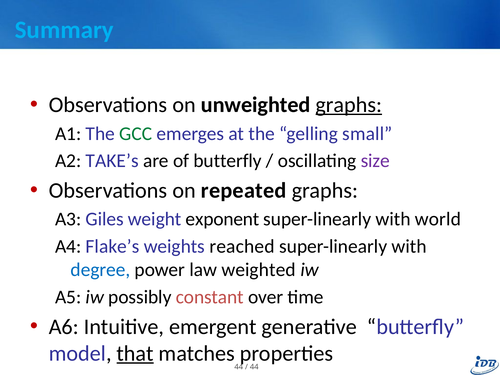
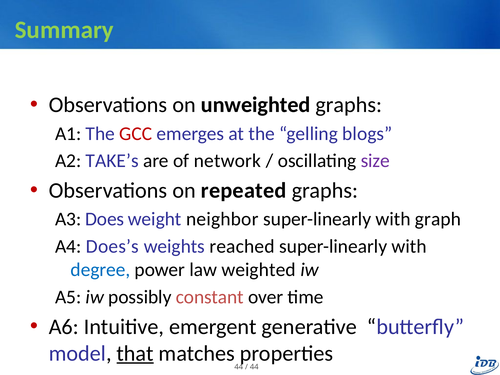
Summary colour: light blue -> light green
graphs at (349, 105) underline: present -> none
GCC colour: green -> red
small: small -> blogs
of butterfly: butterfly -> network
Giles: Giles -> Does
exponent: exponent -> neighbor
world: world -> graph
Flake’s: Flake’s -> Does’s
